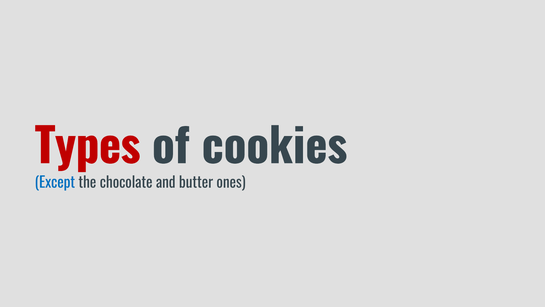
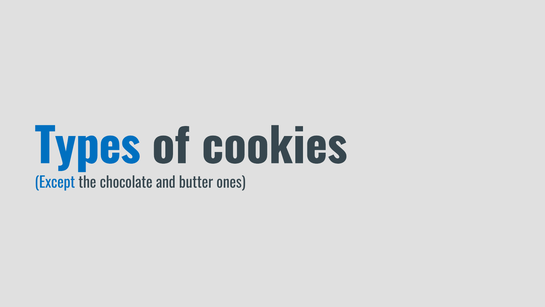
Types colour: red -> blue
